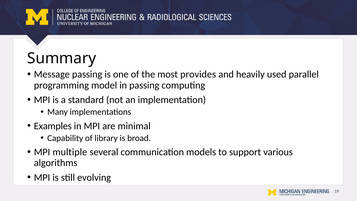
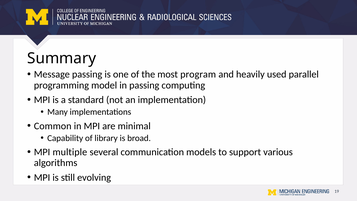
provides: provides -> program
Examples: Examples -> Common
